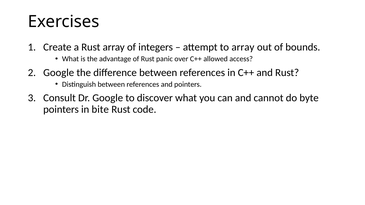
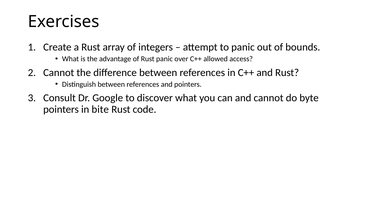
to array: array -> panic
Google at (59, 73): Google -> Cannot
